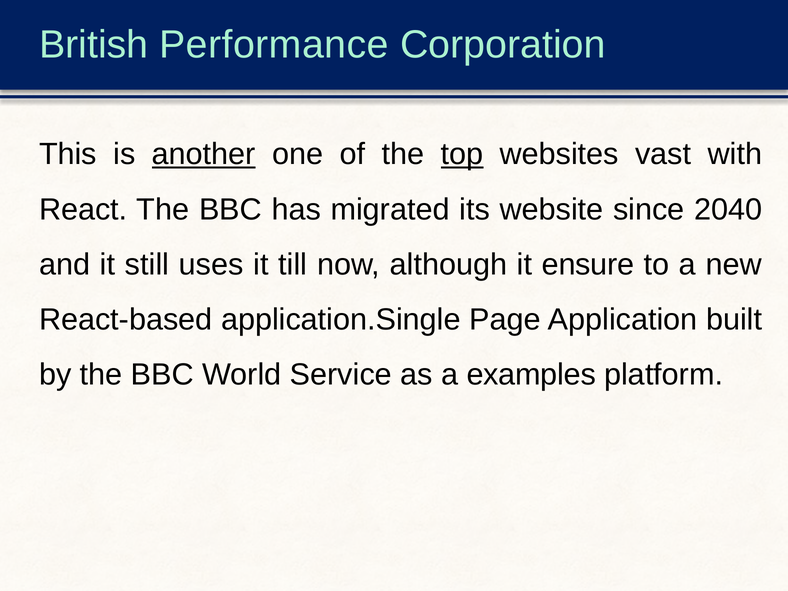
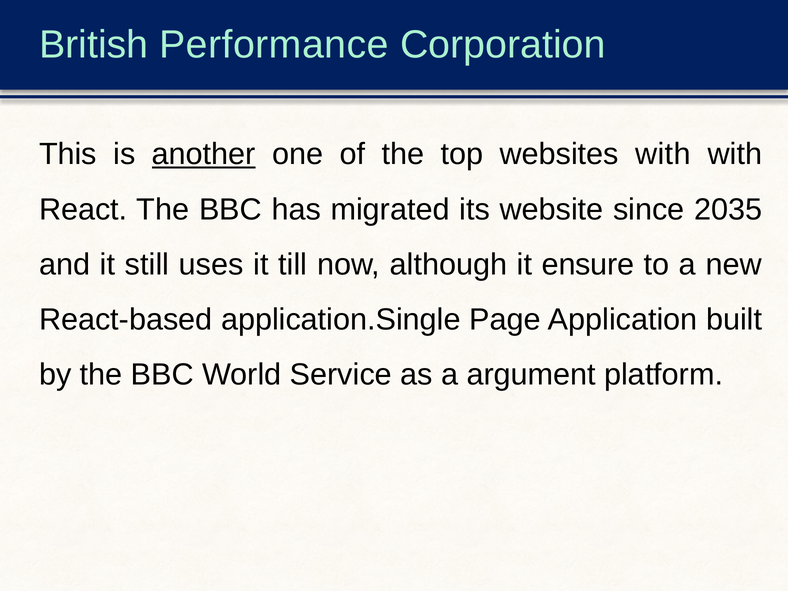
top underline: present -> none
websites vast: vast -> with
2040: 2040 -> 2035
examples: examples -> argument
